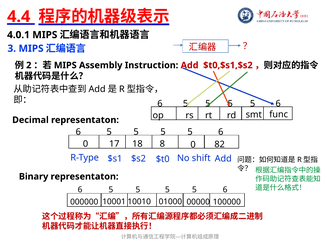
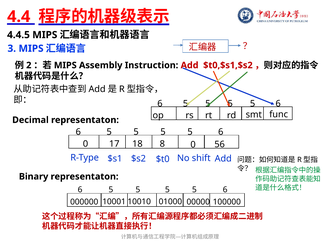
4.0.1: 4.0.1 -> 4.4.5
82: 82 -> 56
